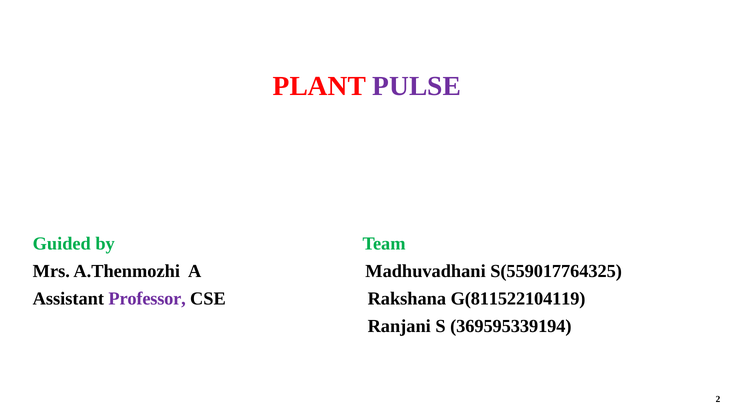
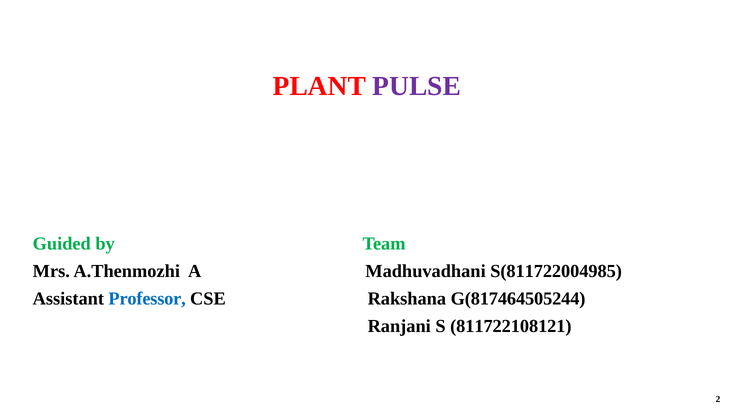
S(559017764325: S(559017764325 -> S(811722004985
Professor colour: purple -> blue
G(811522104119: G(811522104119 -> G(817464505244
369595339194: 369595339194 -> 811722108121
